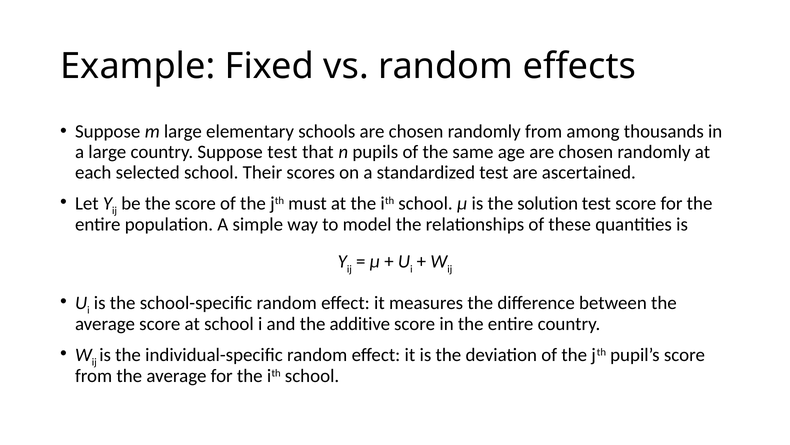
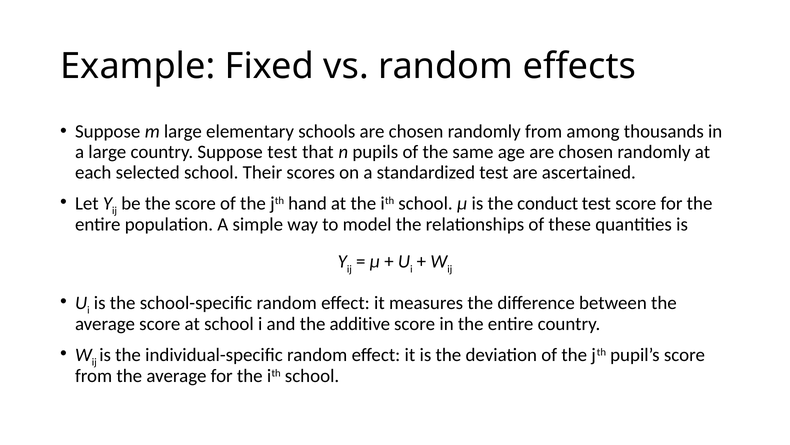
must: must -> hand
solution: solution -> conduct
